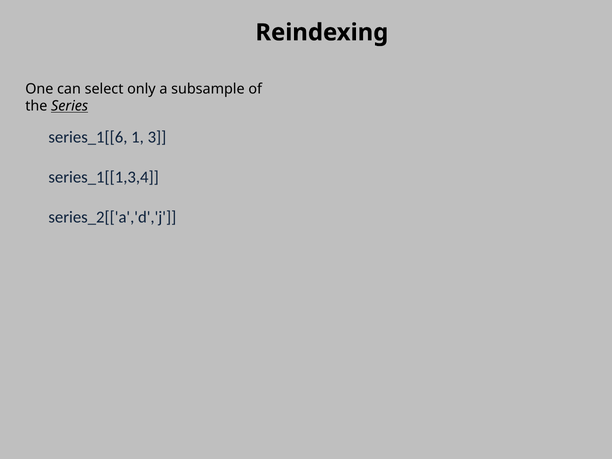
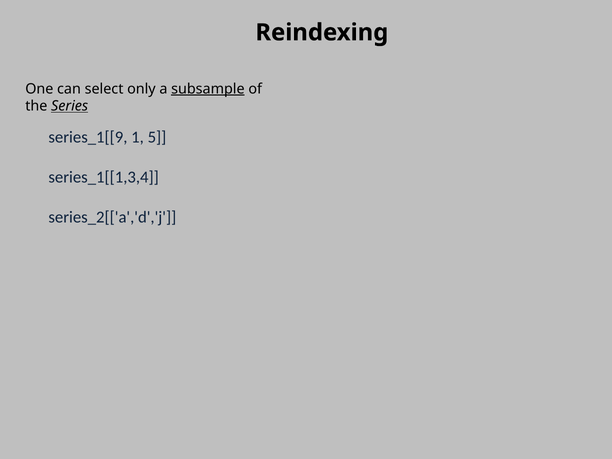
subsample underline: none -> present
series_1[[6: series_1[[6 -> series_1[[9
3: 3 -> 5
